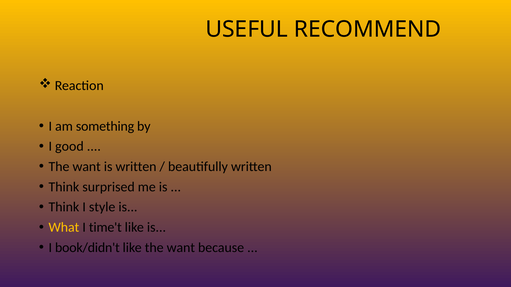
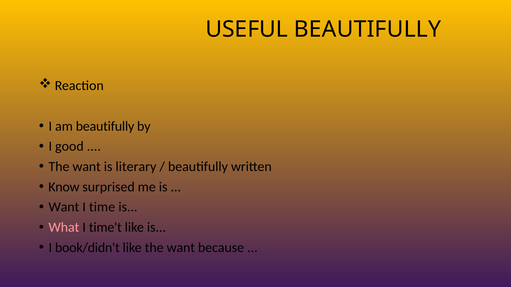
USEFUL RECOMMEND: RECOMMEND -> BEAUTIFULLY
am something: something -> beautifully
is written: written -> literary
Think at (64, 187): Think -> Know
Think at (64, 207): Think -> Want
style: style -> time
What colour: yellow -> pink
